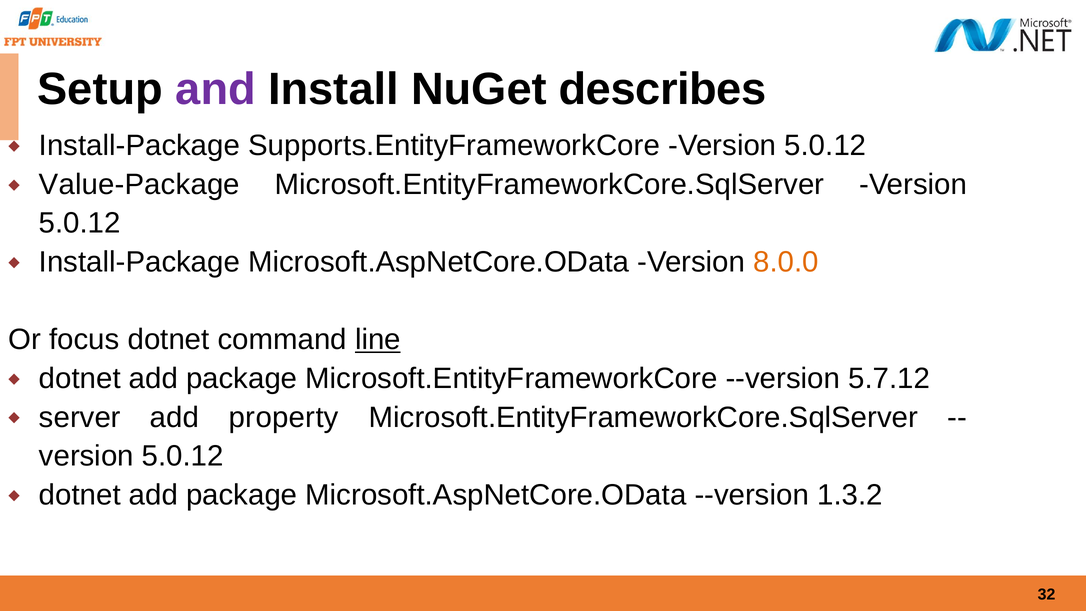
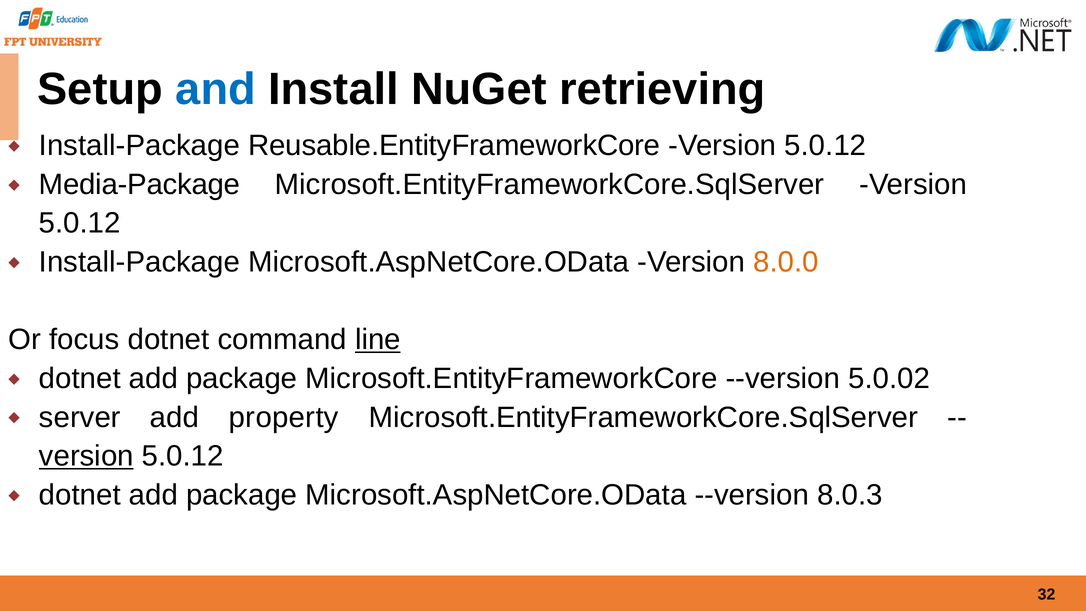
and colour: purple -> blue
describes: describes -> retrieving
Supports.EntityFrameworkCore: Supports.EntityFrameworkCore -> Reusable.EntityFrameworkCore
Value-Package: Value-Package -> Media-Package
5.7.12: 5.7.12 -> 5.0.02
version at (86, 456) underline: none -> present
1.3.2: 1.3.2 -> 8.0.3
